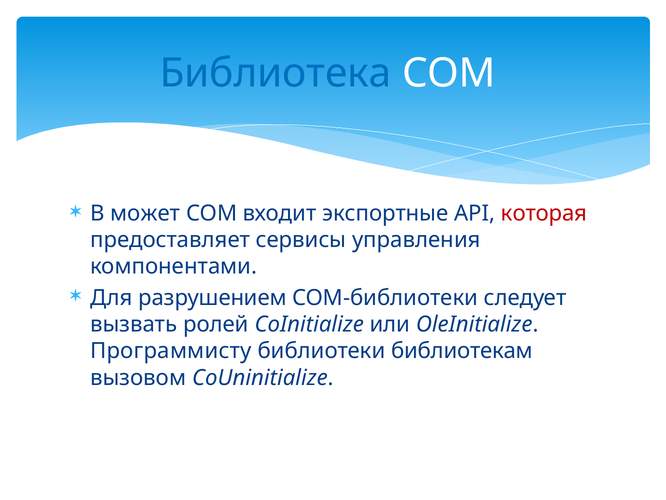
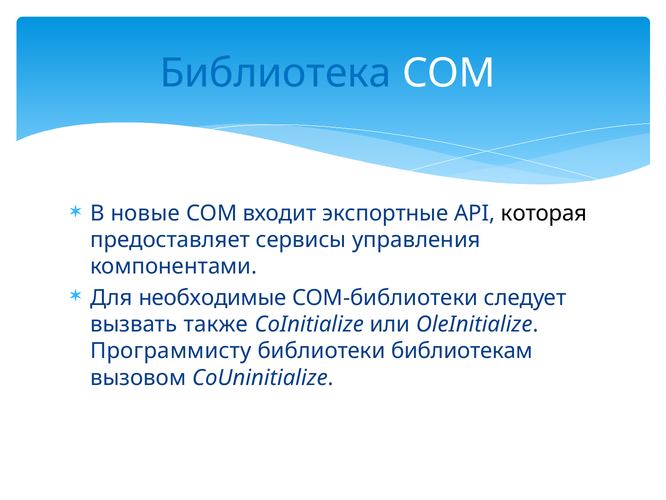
может: может -> новые
которая colour: red -> black
разрушением: разрушением -> необходимые
ролей: ролей -> также
